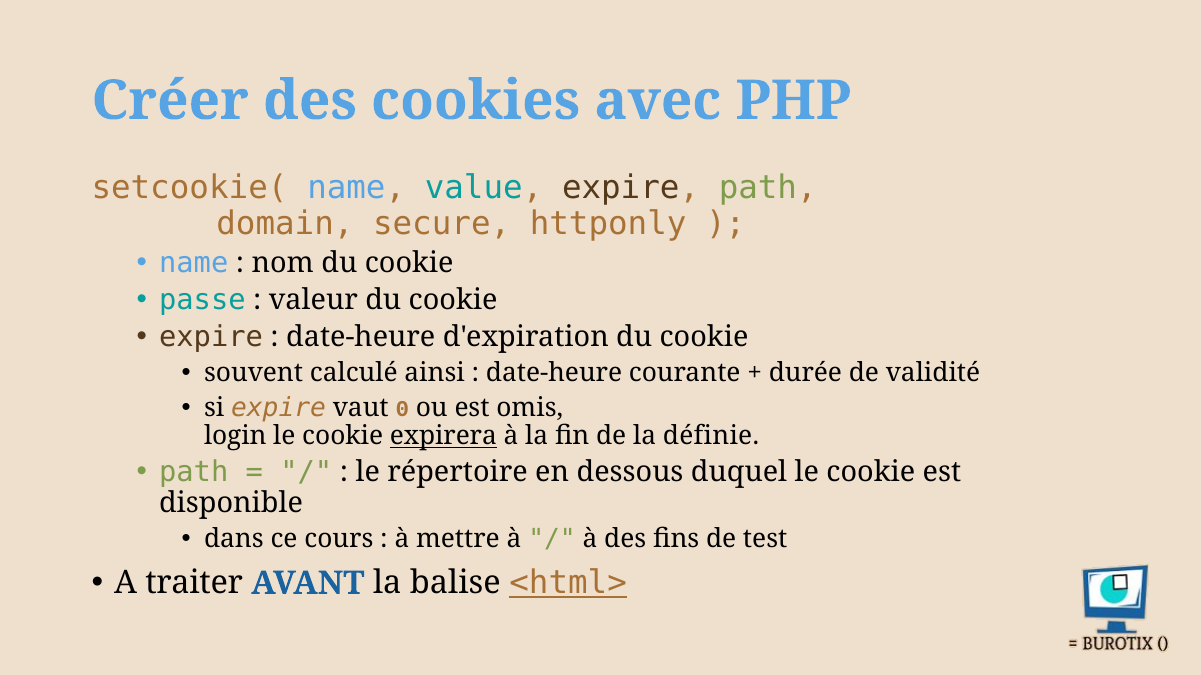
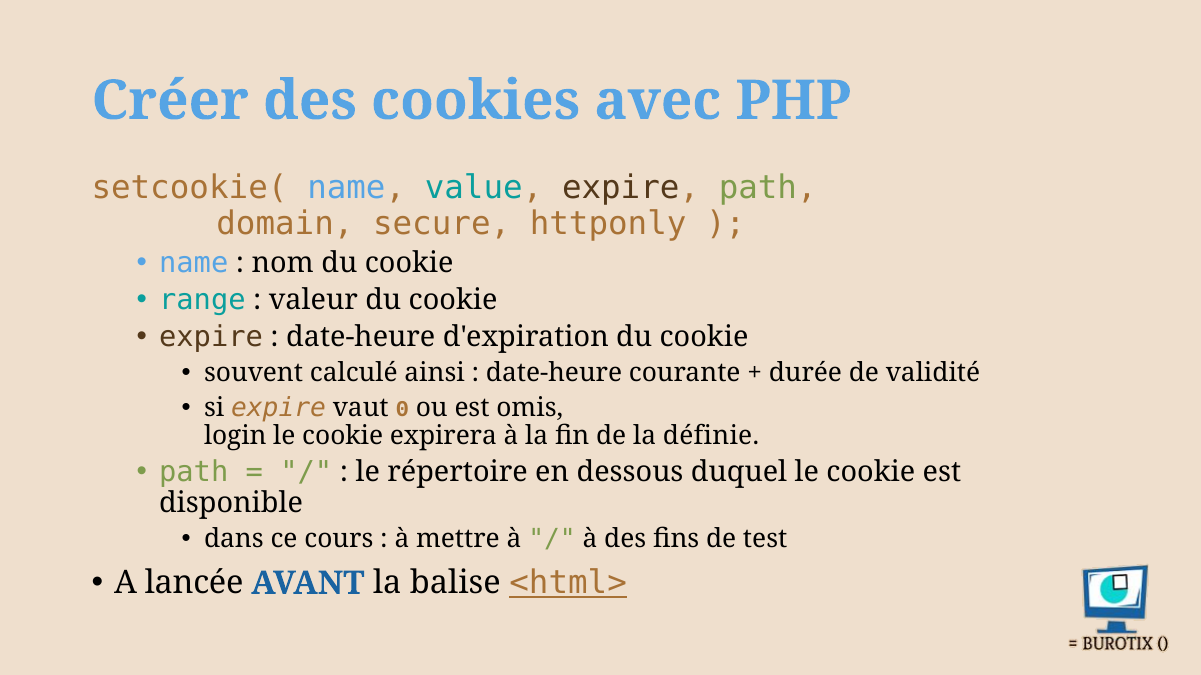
passe: passe -> range
expirera underline: present -> none
traiter: traiter -> lancée
